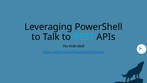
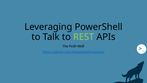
REST colour: light blue -> light green
